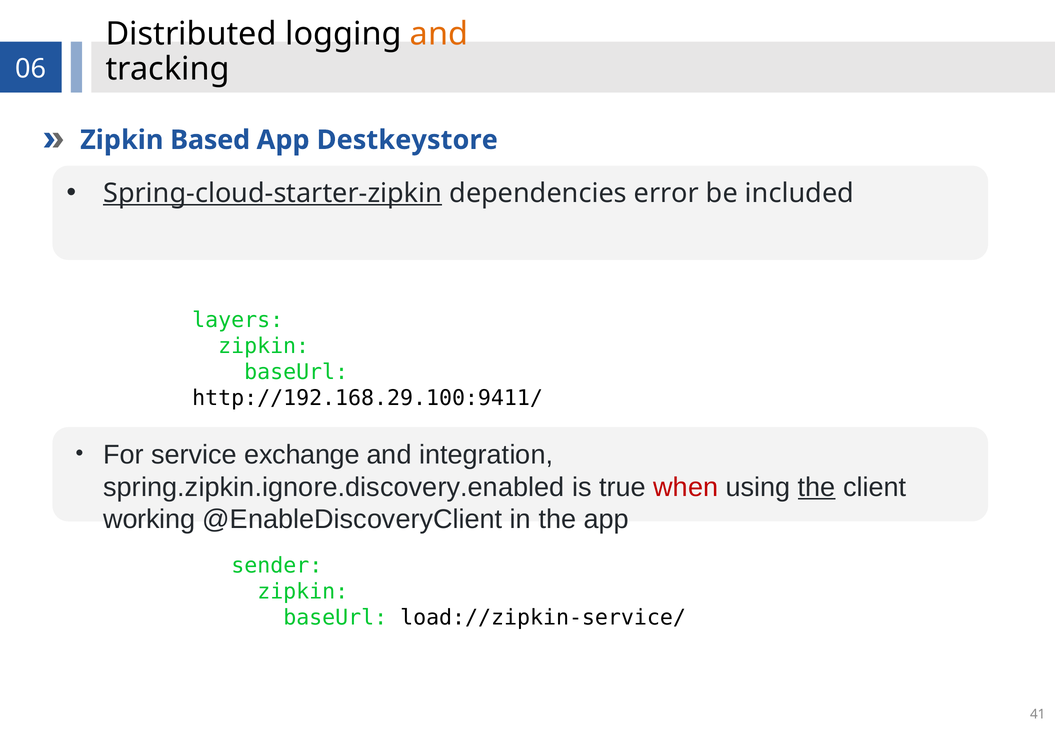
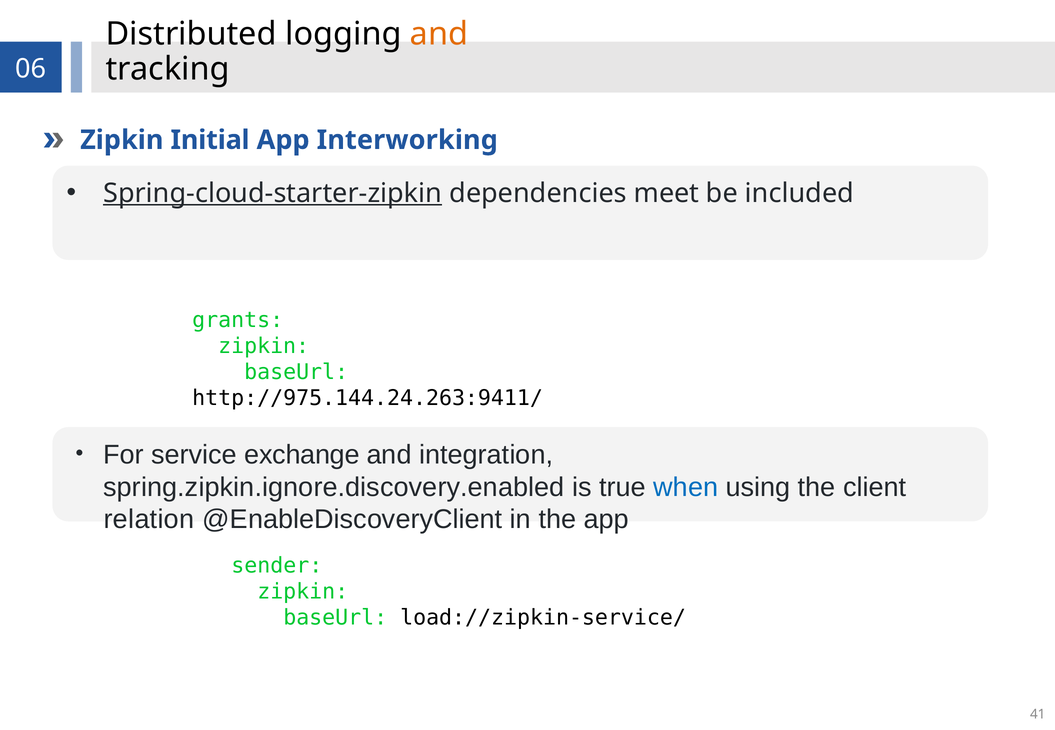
Based: Based -> Initial
Destkeystore: Destkeystore -> Interworking
error: error -> meet
layers: layers -> grants
http://192.168.29.100:9411/: http://192.168.29.100:9411/ -> http://975.144.24.263:9411/
when colour: red -> blue
the at (817, 487) underline: present -> none
working: working -> relation
